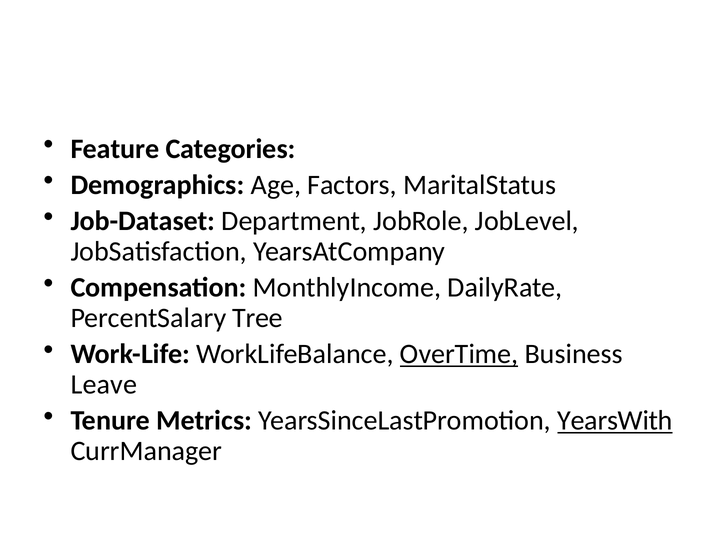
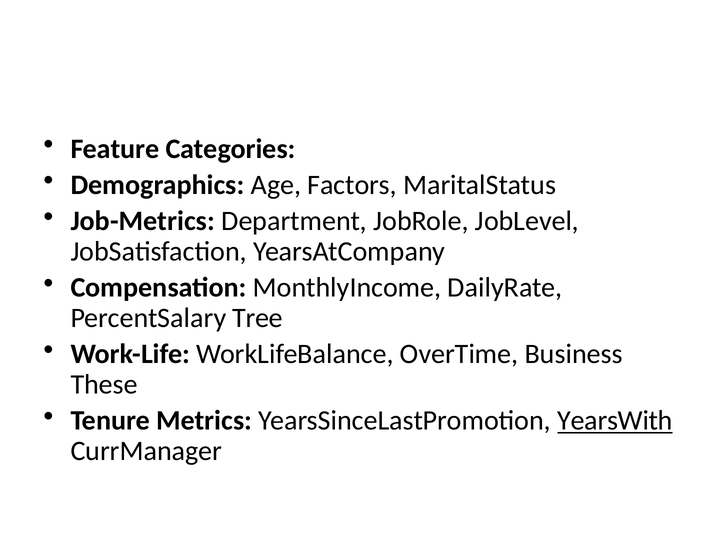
Job-Dataset: Job-Dataset -> Job-Metrics
OverTime underline: present -> none
Leave: Leave -> These
